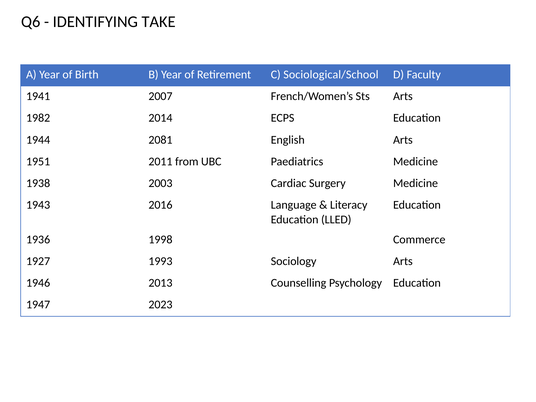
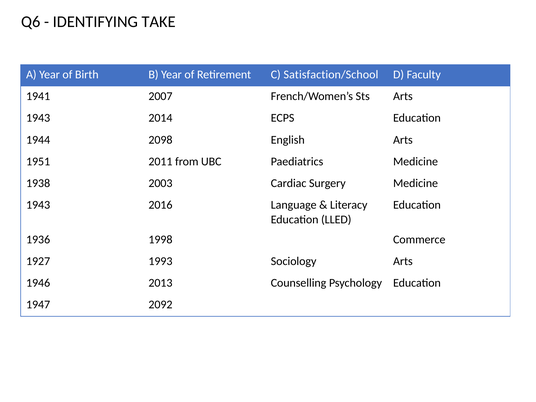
Sociological/School: Sociological/School -> Satisfaction/School
1982 at (38, 118): 1982 -> 1943
2081: 2081 -> 2098
2023: 2023 -> 2092
